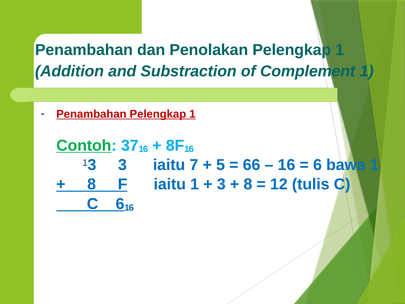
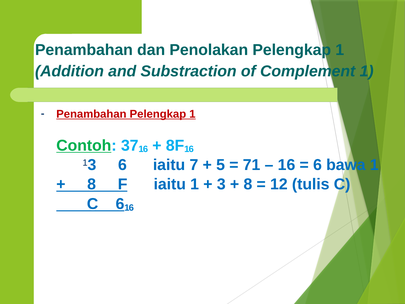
13 3: 3 -> 6
66: 66 -> 71
